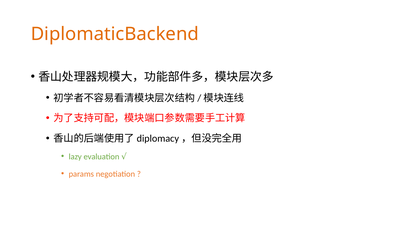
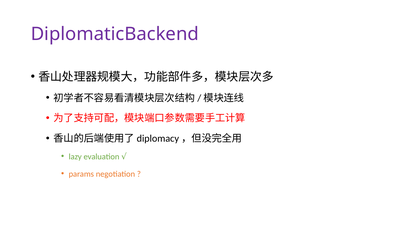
DiplomaticBackend colour: orange -> purple
